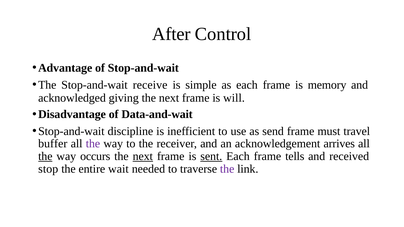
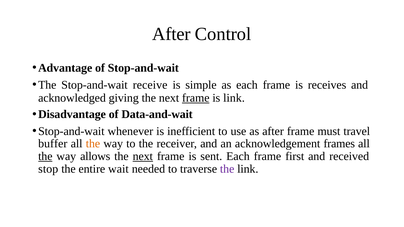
memory: memory -> receives
frame at (196, 98) underline: none -> present
is will: will -> link
discipline: discipline -> whenever
as send: send -> after
the at (93, 144) colour: purple -> orange
arrives: arrives -> frames
occurs: occurs -> allows
sent underline: present -> none
tells: tells -> first
